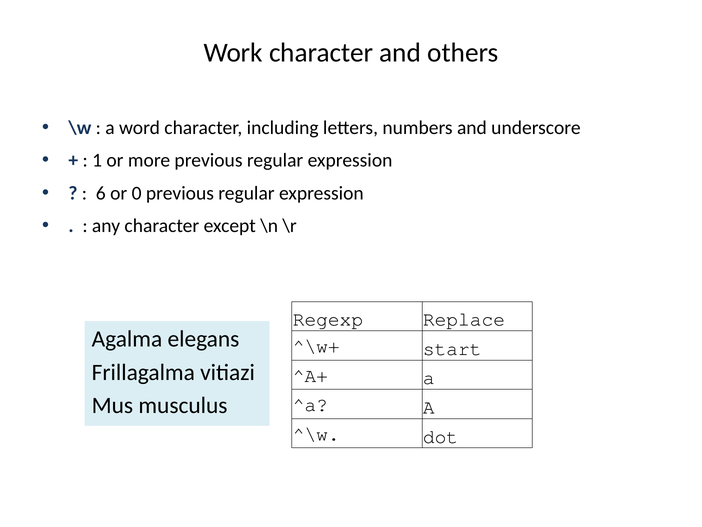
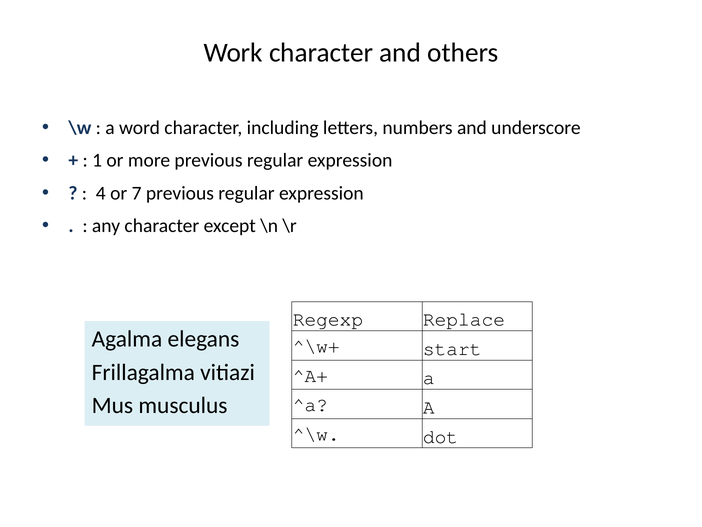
6: 6 -> 4
0: 0 -> 7
